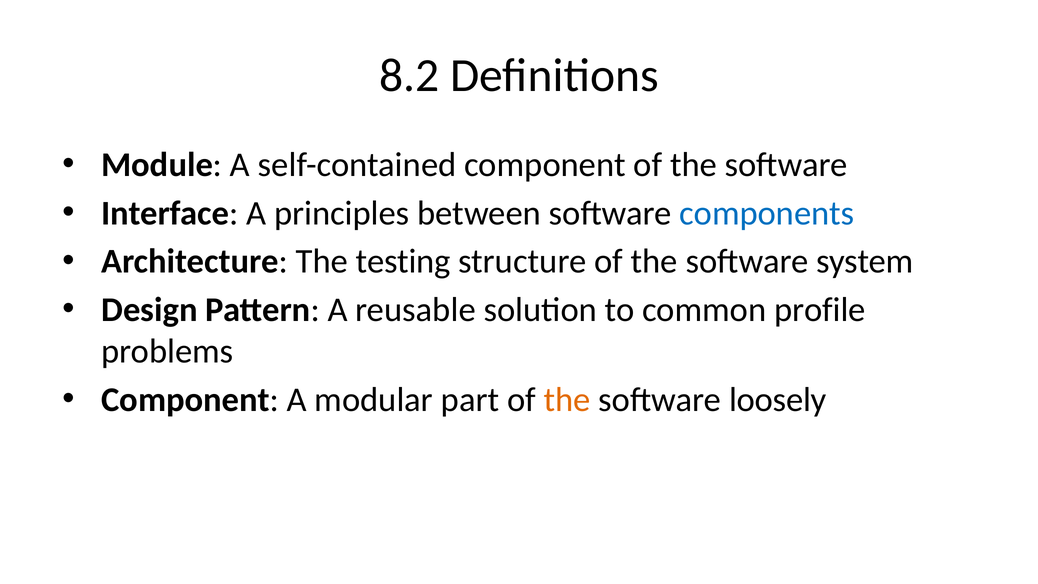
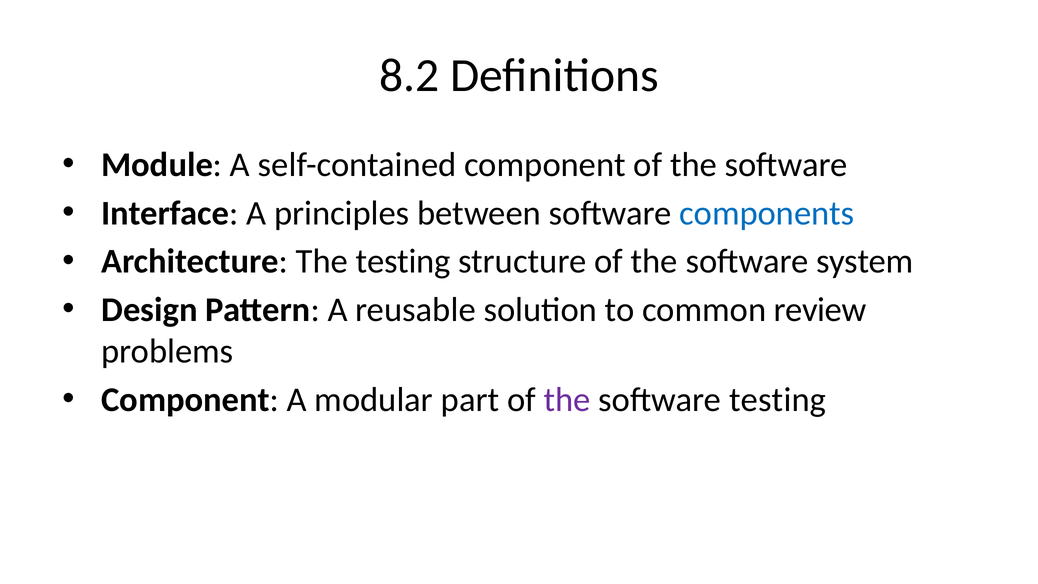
profile: profile -> review
the at (567, 400) colour: orange -> purple
software loosely: loosely -> testing
